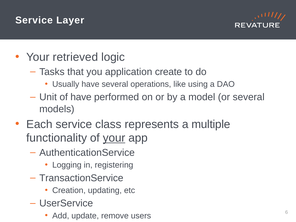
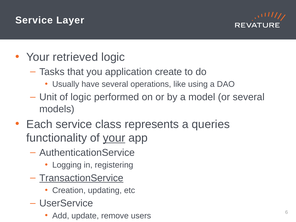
of have: have -> logic
multiple: multiple -> queries
TransactionService underline: none -> present
